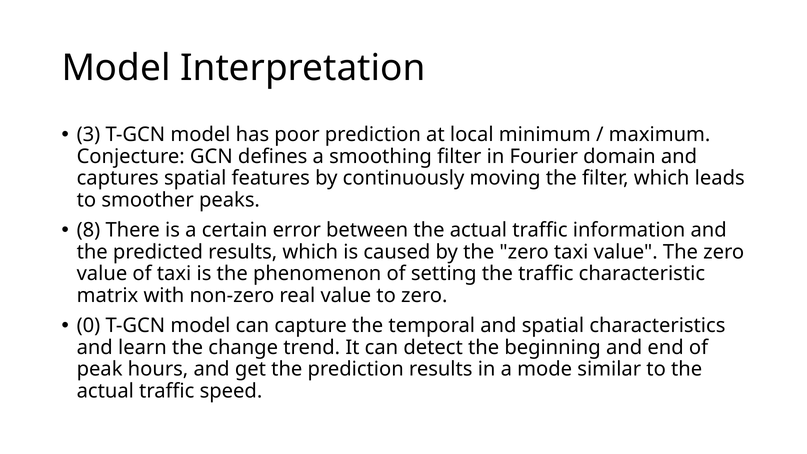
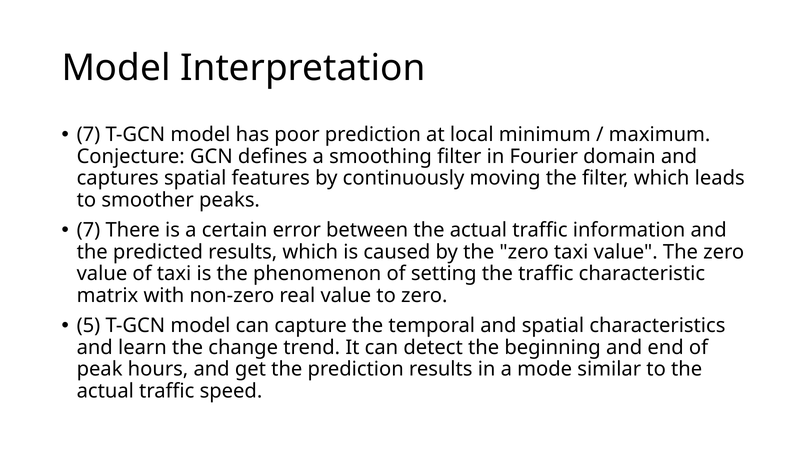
3 at (88, 135): 3 -> 7
8 at (88, 230): 8 -> 7
0: 0 -> 5
